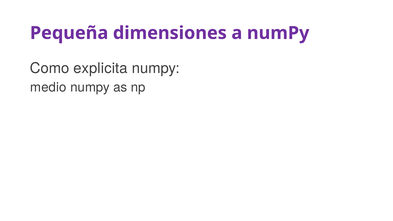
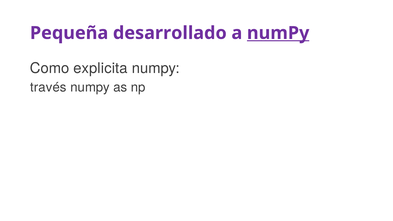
dimensiones: dimensiones -> desarrollado
numPy at (278, 33) underline: none -> present
medio: medio -> través
